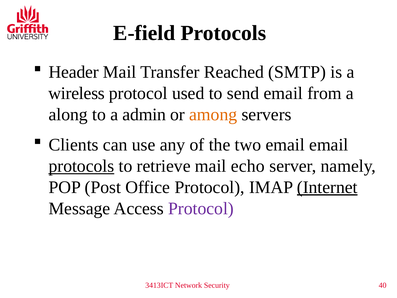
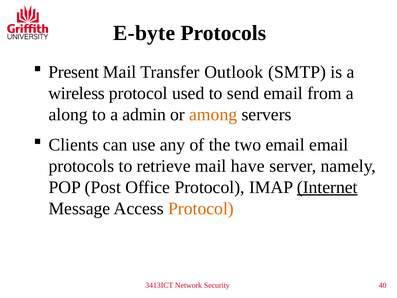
E-field: E-field -> E-byte
Header: Header -> Present
Reached: Reached -> Outlook
protocols at (81, 166) underline: present -> none
echo: echo -> have
Protocol at (201, 208) colour: purple -> orange
